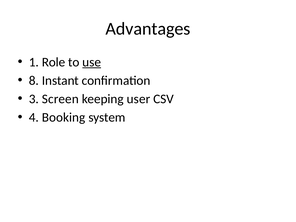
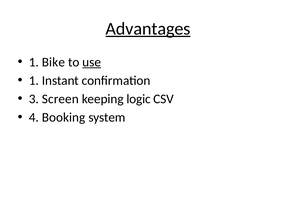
Advantages underline: none -> present
Role: Role -> Bike
8 at (34, 81): 8 -> 1
user: user -> logic
